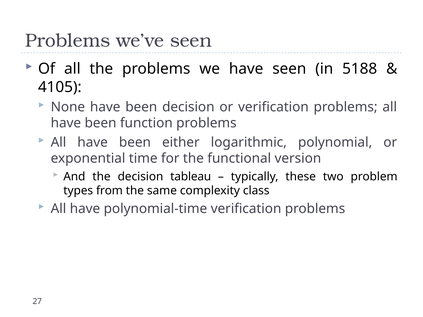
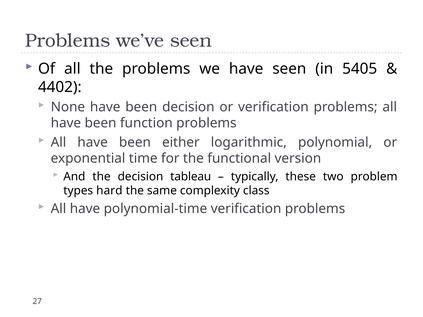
5188: 5188 -> 5405
4105: 4105 -> 4402
from: from -> hard
